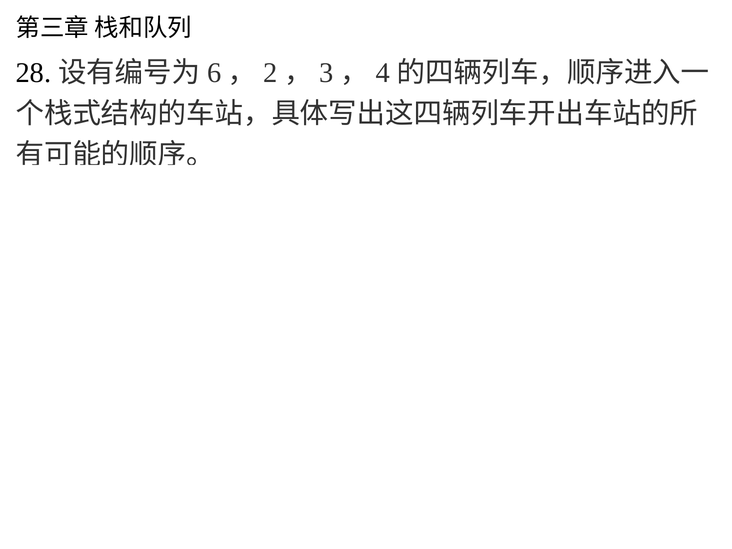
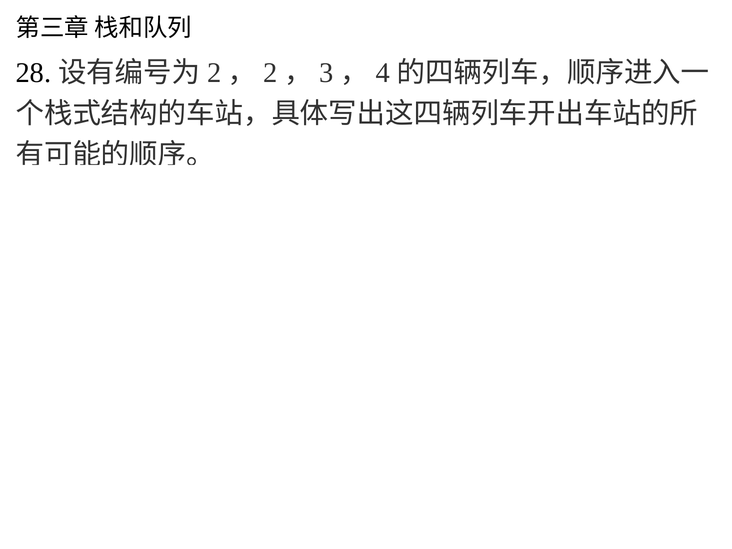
6 at (214, 73): 6 -> 2
